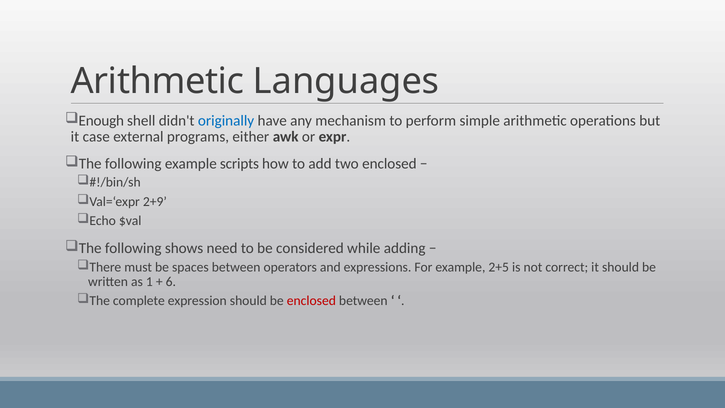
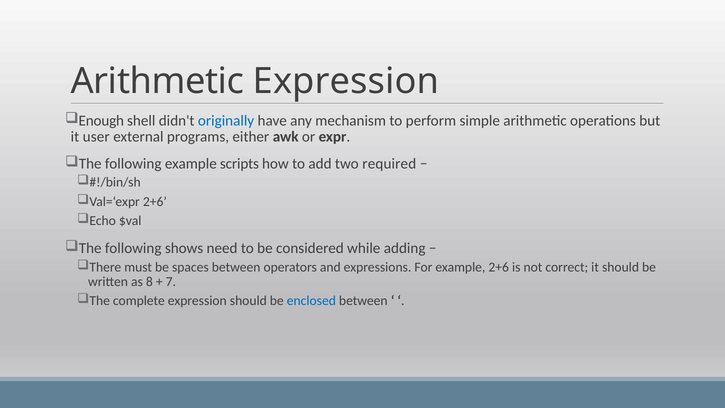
Arithmetic Languages: Languages -> Expression
case: case -> user
two enclosed: enclosed -> required
2+9 at (155, 202): 2+9 -> 2+6
example 2+5: 2+5 -> 2+6
1: 1 -> 8
6: 6 -> 7
enclosed at (311, 301) colour: red -> blue
